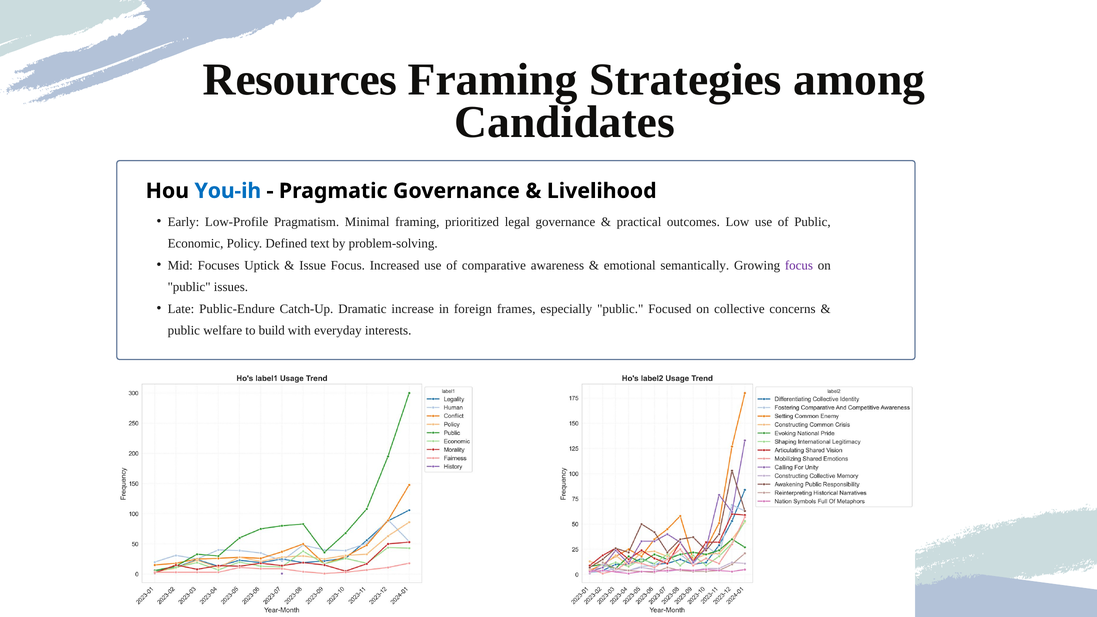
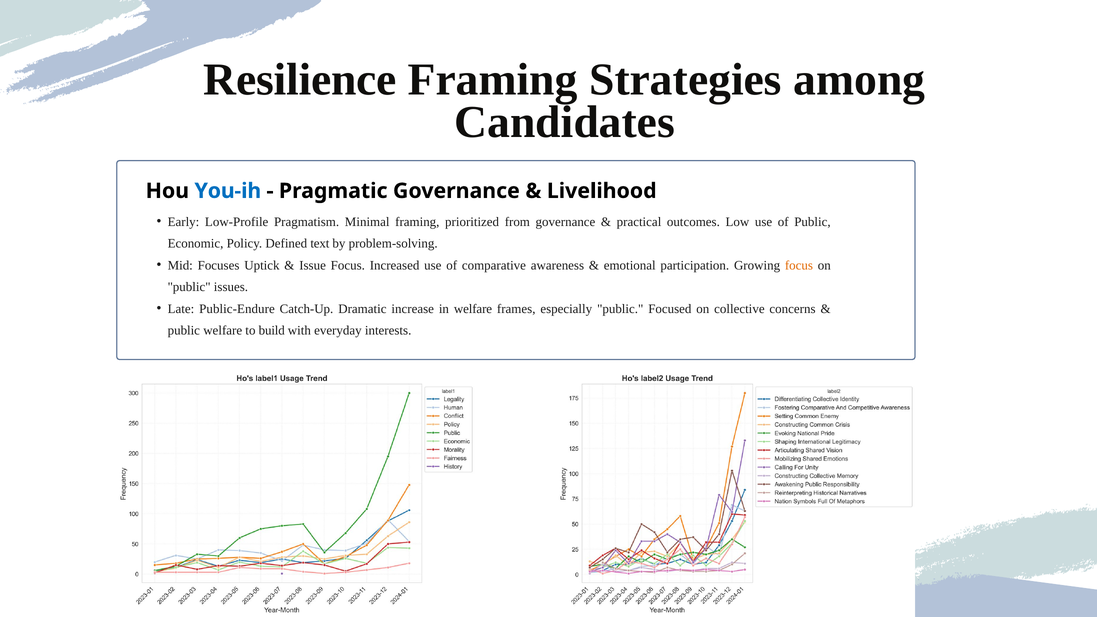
Resources: Resources -> Resilience
legal: legal -> from
semantically: semantically -> participation
focus at (799, 265) colour: purple -> orange
in foreign: foreign -> welfare
